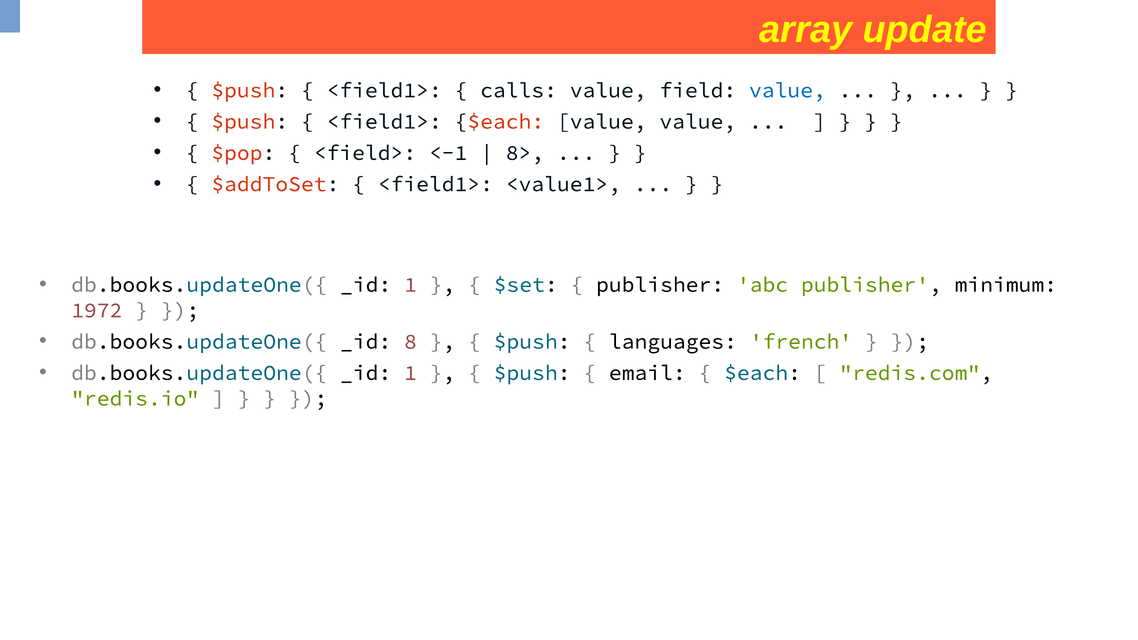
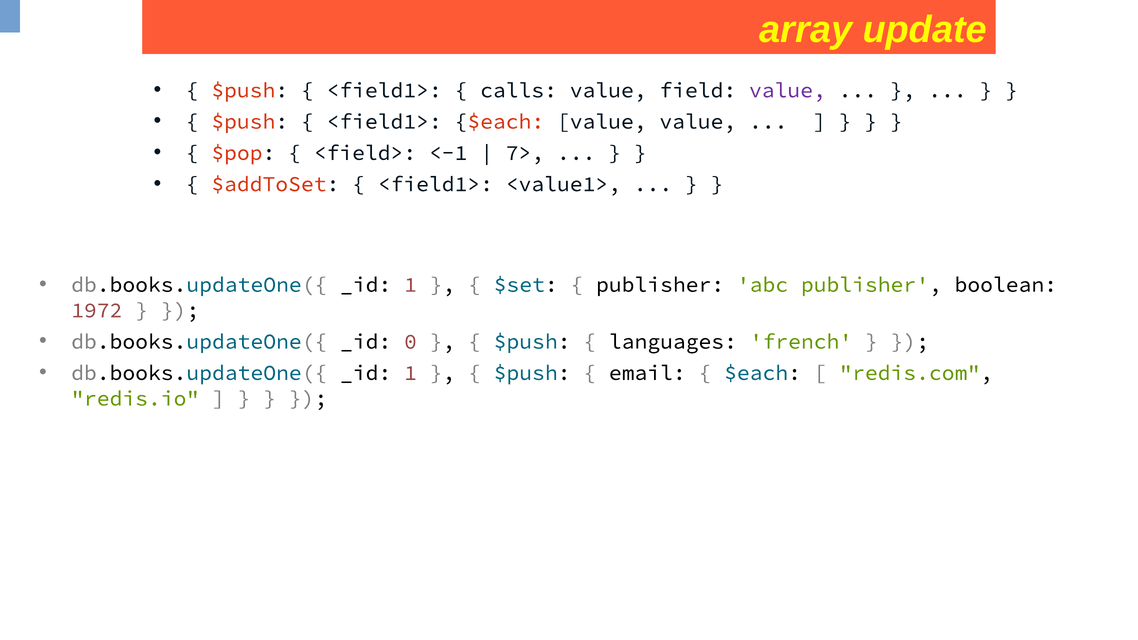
value at (787, 90) colour: blue -> purple
8>: 8> -> 7>
minimum: minimum -> boolean
8: 8 -> 0
